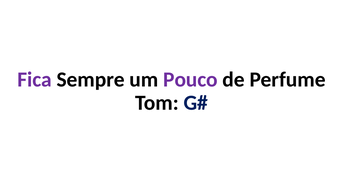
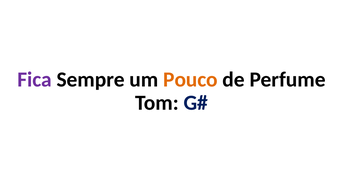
Pouco colour: purple -> orange
